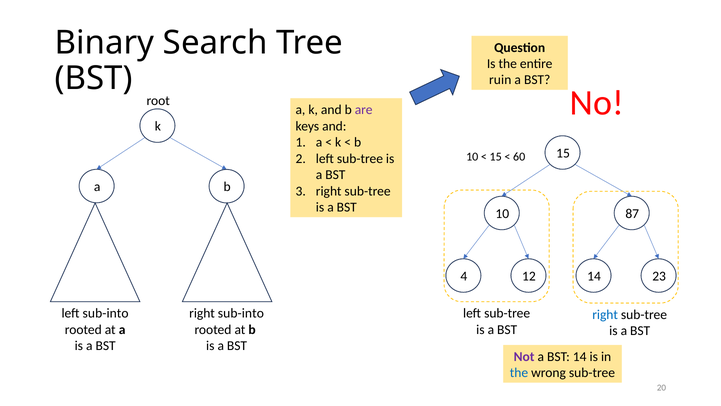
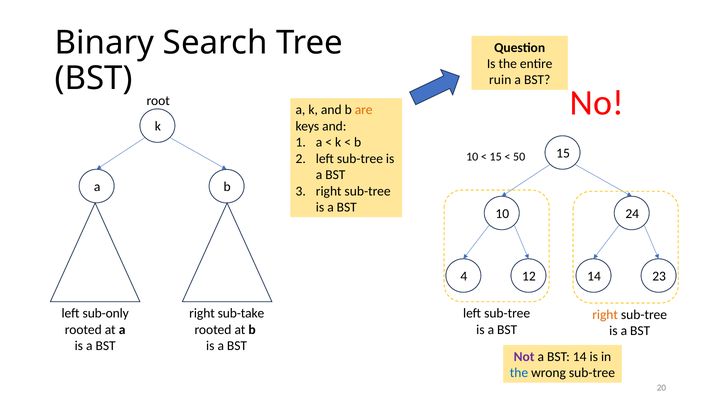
are colour: purple -> orange
60: 60 -> 50
87: 87 -> 24
left sub-into: sub-into -> sub-only
right sub-into: sub-into -> sub-take
right at (605, 314) colour: blue -> orange
